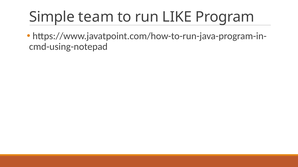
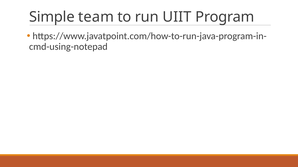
LIKE: LIKE -> UIIT
